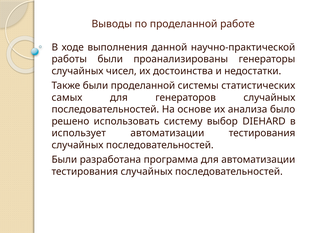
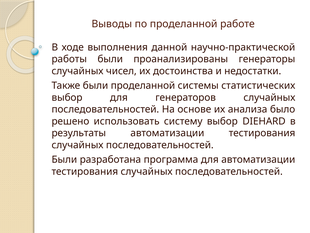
самых at (67, 97): самых -> выбор
использует: использует -> результаты
